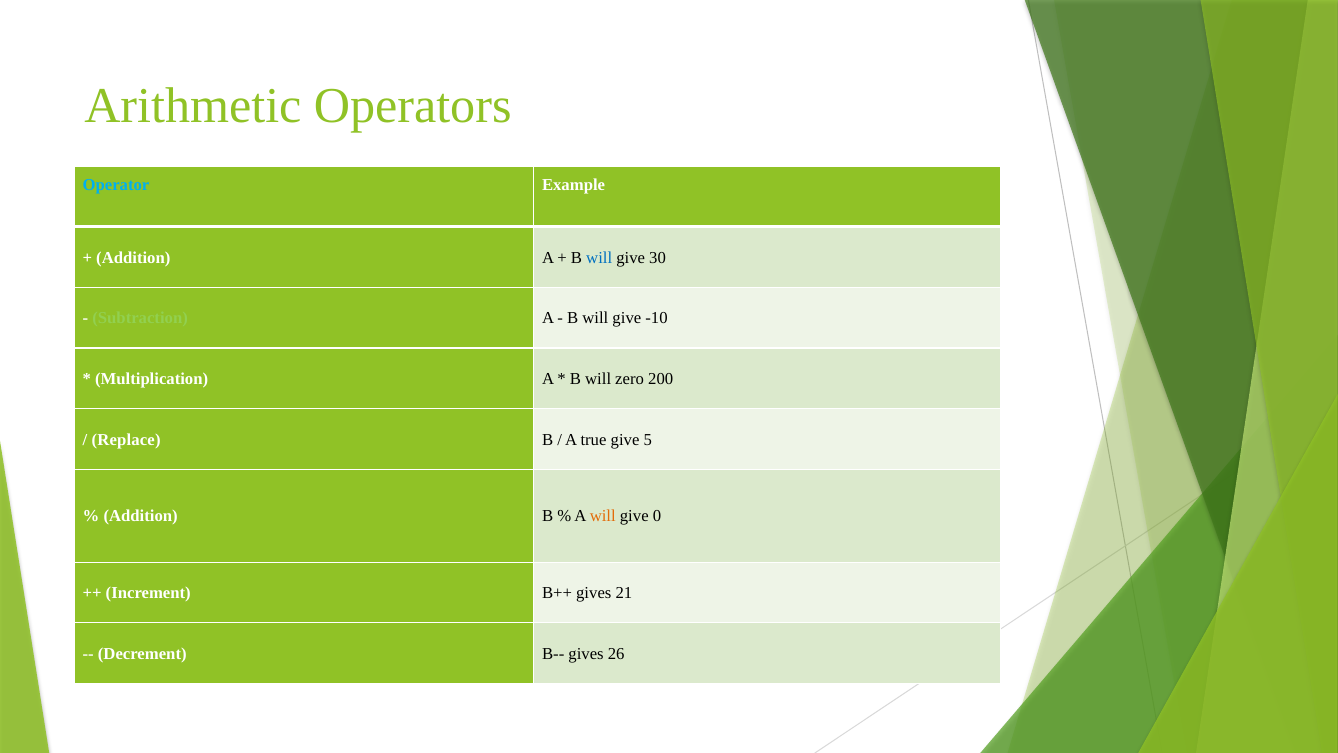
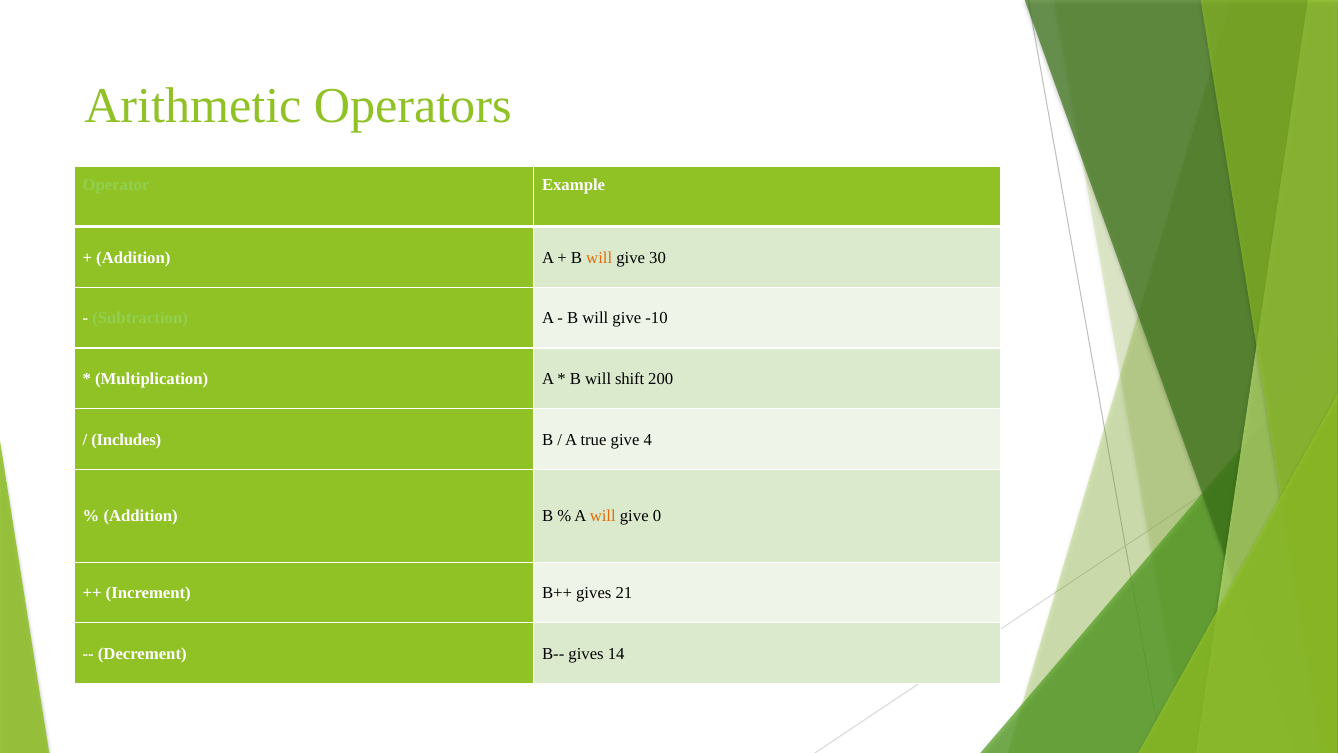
Operator colour: light blue -> light green
will at (599, 258) colour: blue -> orange
zero: zero -> shift
Replace: Replace -> Includes
5: 5 -> 4
26: 26 -> 14
